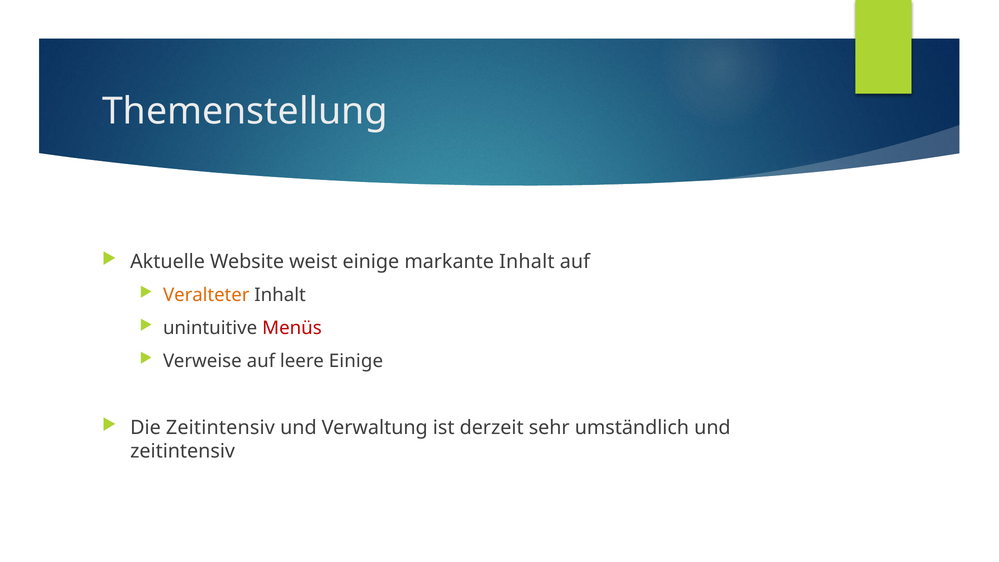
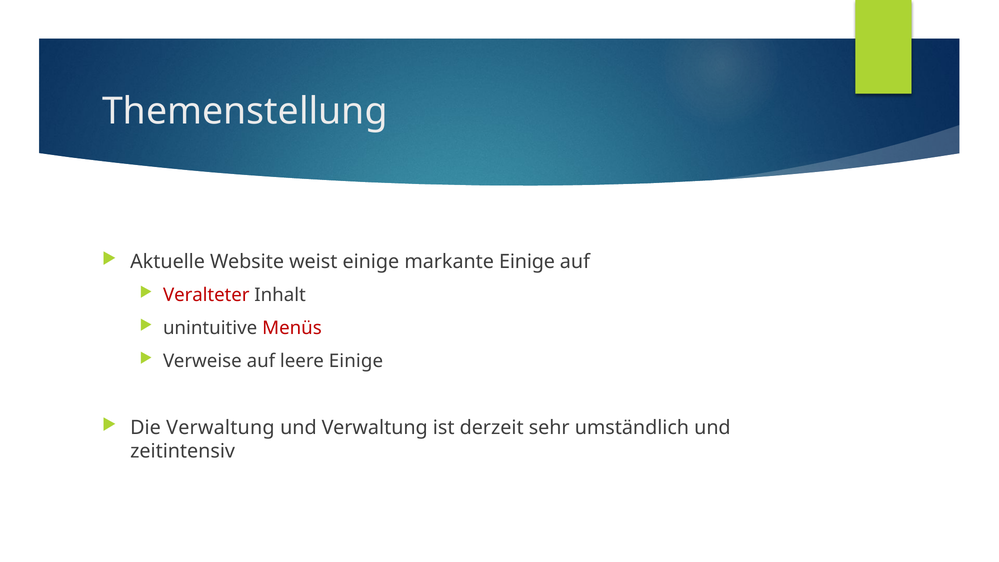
markante Inhalt: Inhalt -> Einige
Veralteter colour: orange -> red
Die Zeitintensiv: Zeitintensiv -> Verwaltung
